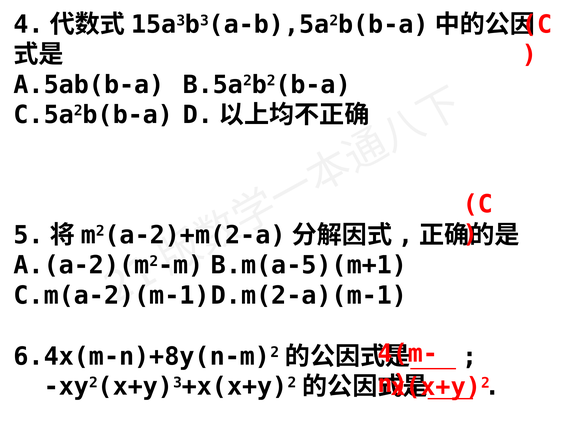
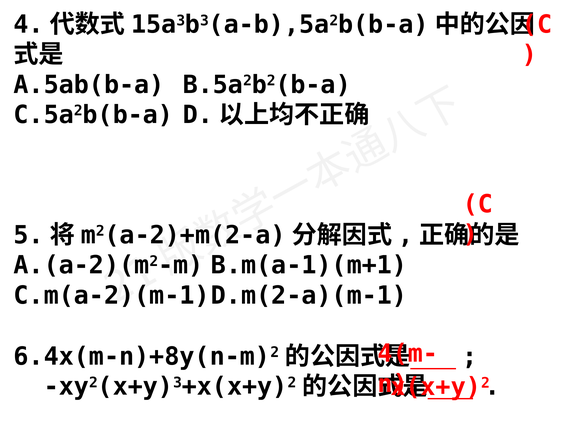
B.m(a-5)(m+1: B.m(a-5)(m+1 -> B.m(a-1)(m+1
